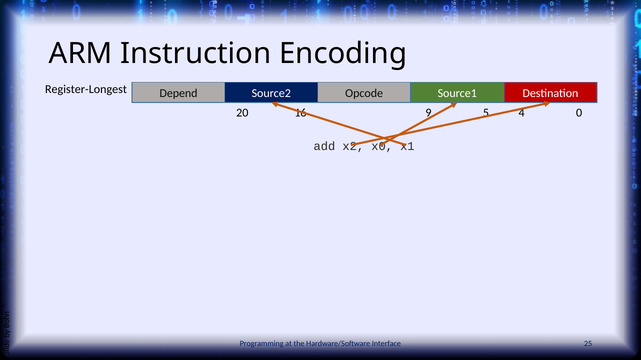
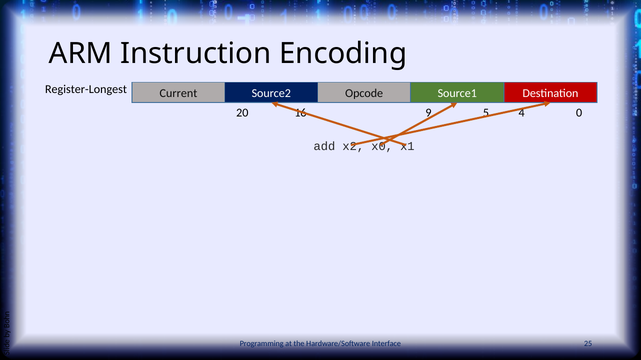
Depend: Depend -> Current
